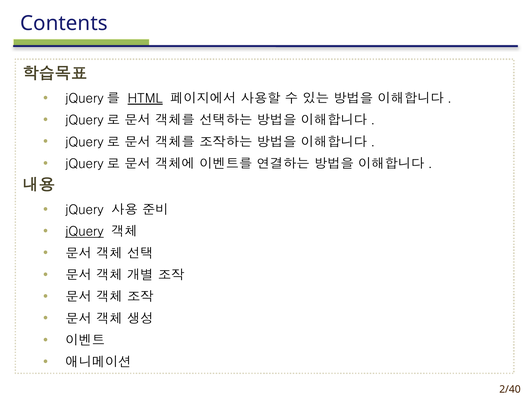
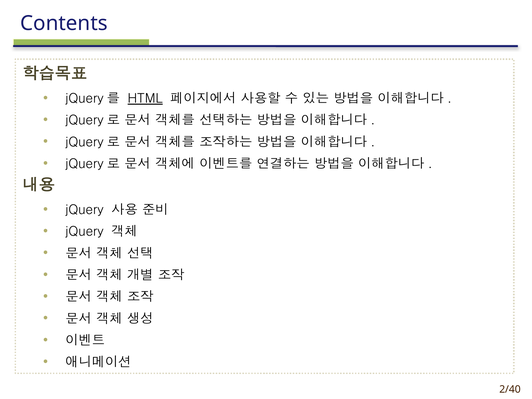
jQuery at (85, 232) underline: present -> none
